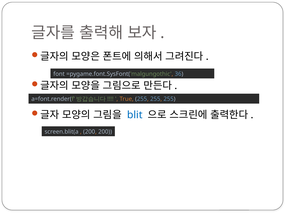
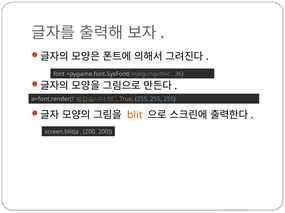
blit colour: blue -> orange
